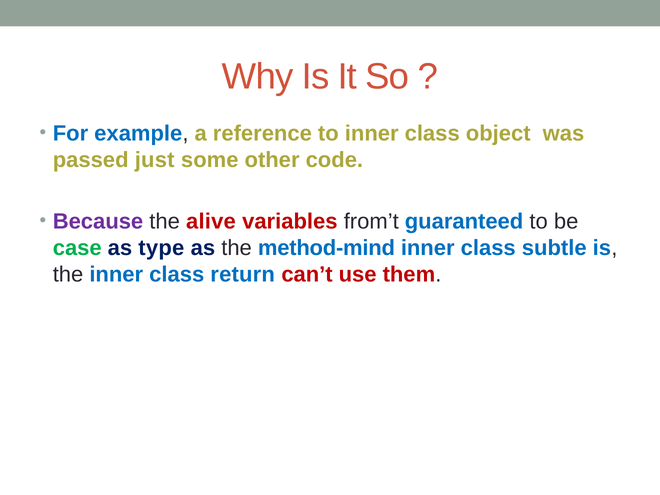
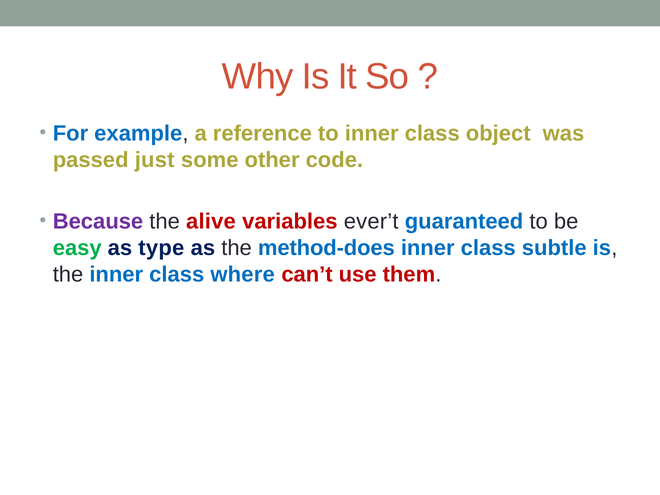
from’t: from’t -> ever’t
case: case -> easy
method-mind: method-mind -> method-does
return: return -> where
